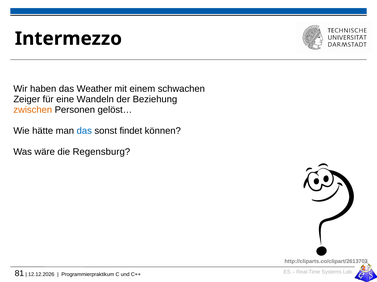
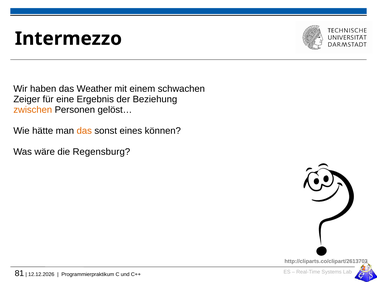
Wandeln: Wandeln -> Ergebnis
das at (84, 131) colour: blue -> orange
findet: findet -> eines
